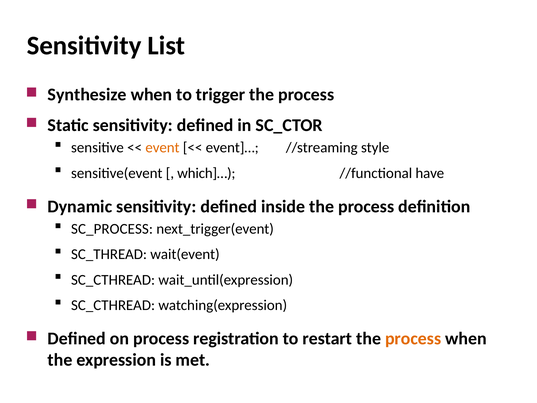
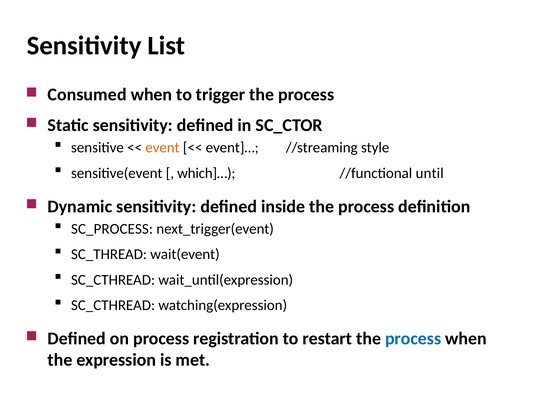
Synthesize: Synthesize -> Consumed
have: have -> until
process at (413, 338) colour: orange -> blue
